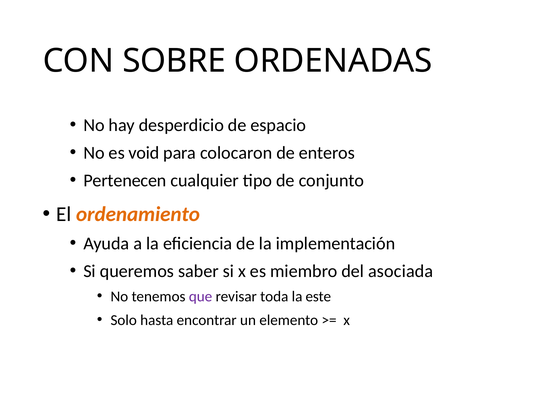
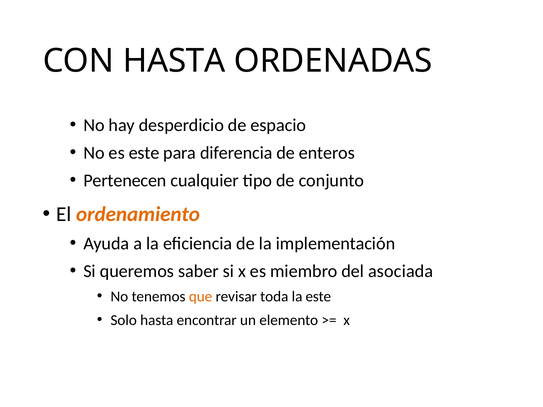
CON SOBRE: SOBRE -> HASTA
es void: void -> este
colocaron: colocaron -> diferencia
que colour: purple -> orange
